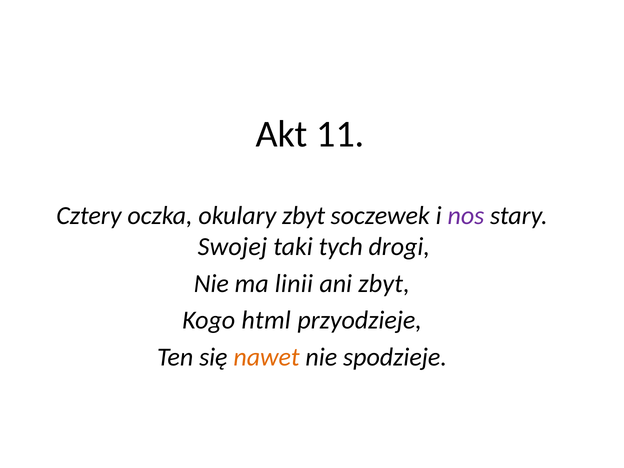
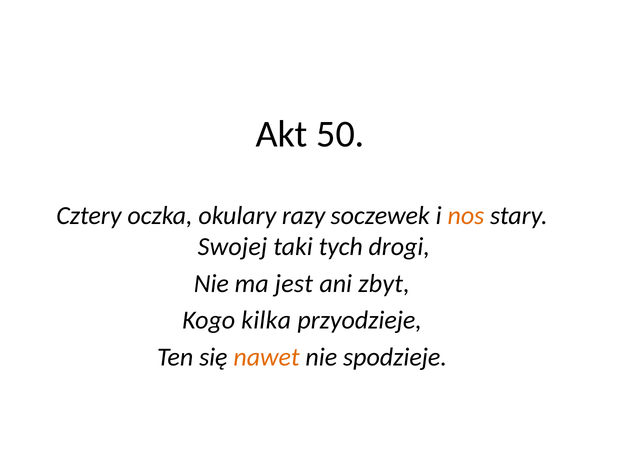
11: 11 -> 50
okulary zbyt: zbyt -> razy
nos colour: purple -> orange
linii: linii -> jest
html: html -> kilka
